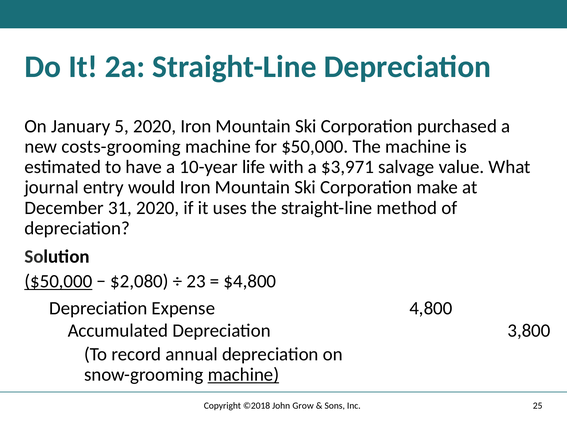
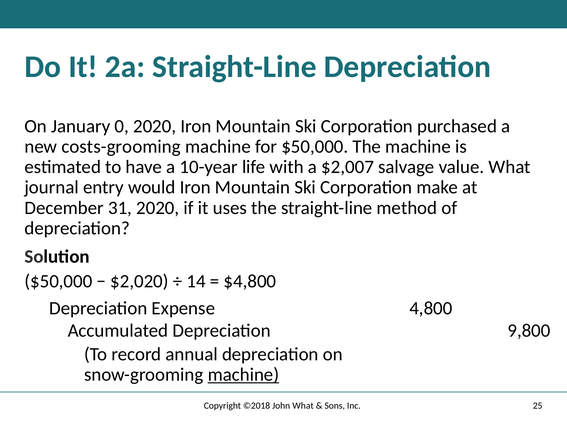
5: 5 -> 0
$3,971: $3,971 -> $2,007
$50,000 at (58, 282) underline: present -> none
$2,080: $2,080 -> $2,020
23: 23 -> 14
3,800: 3,800 -> 9,800
John Grow: Grow -> What
